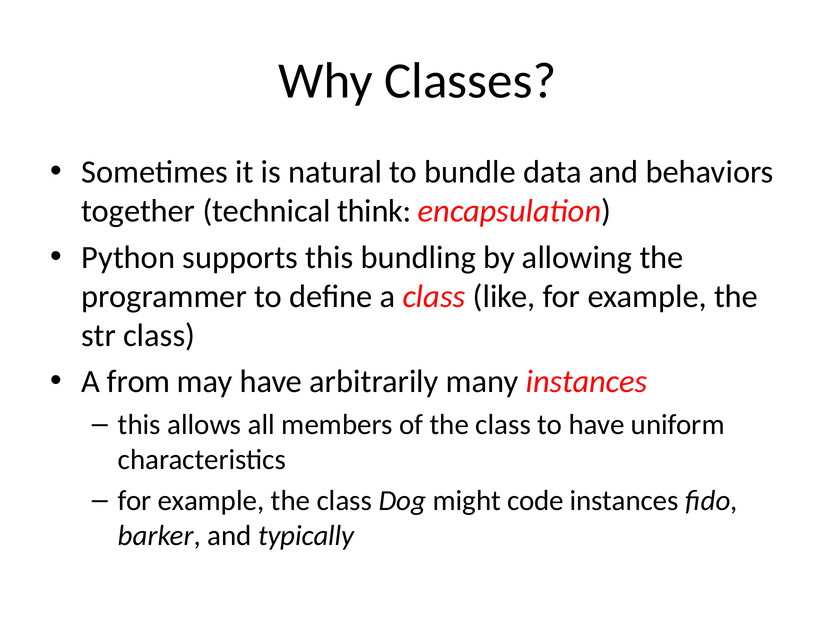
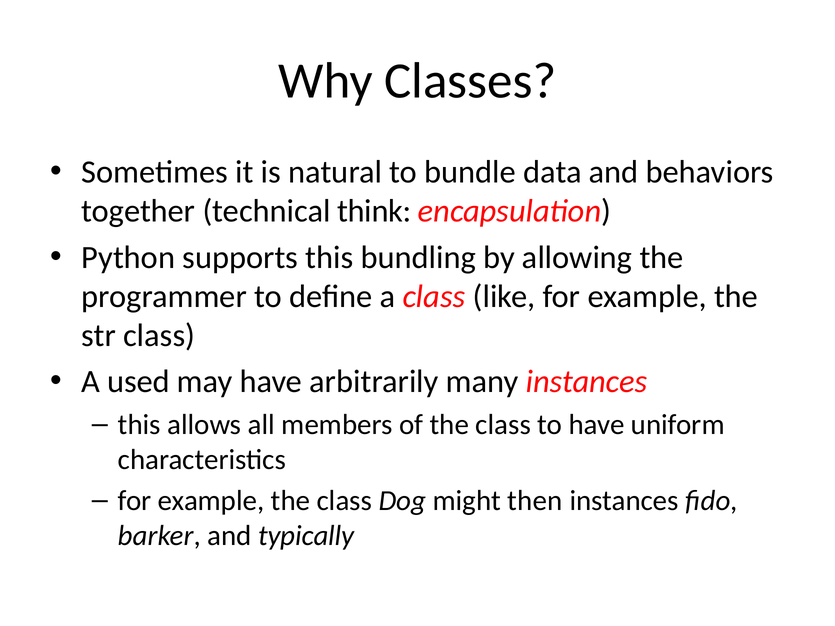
from: from -> used
code: code -> then
